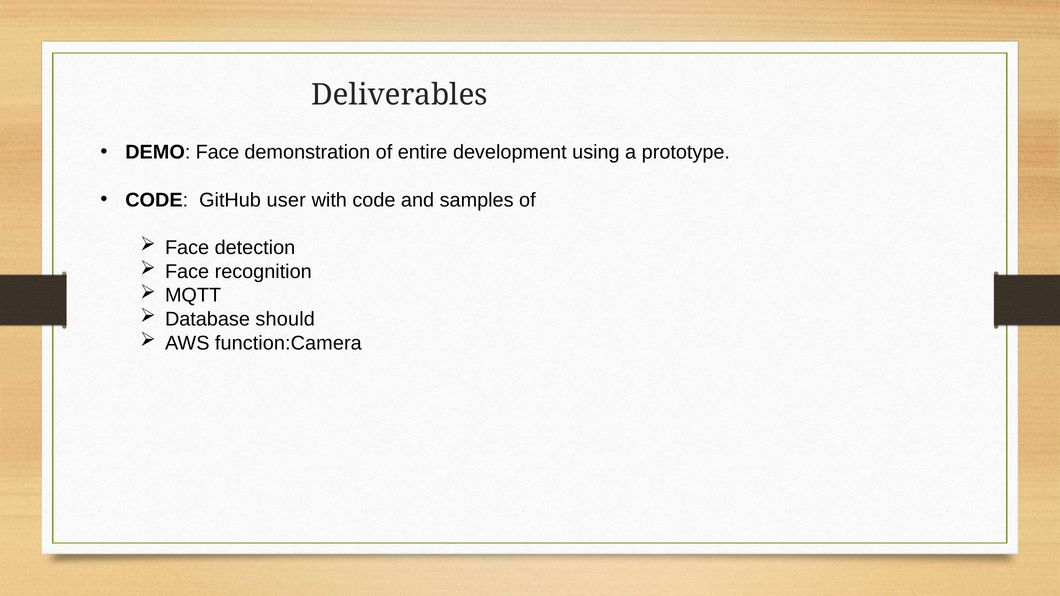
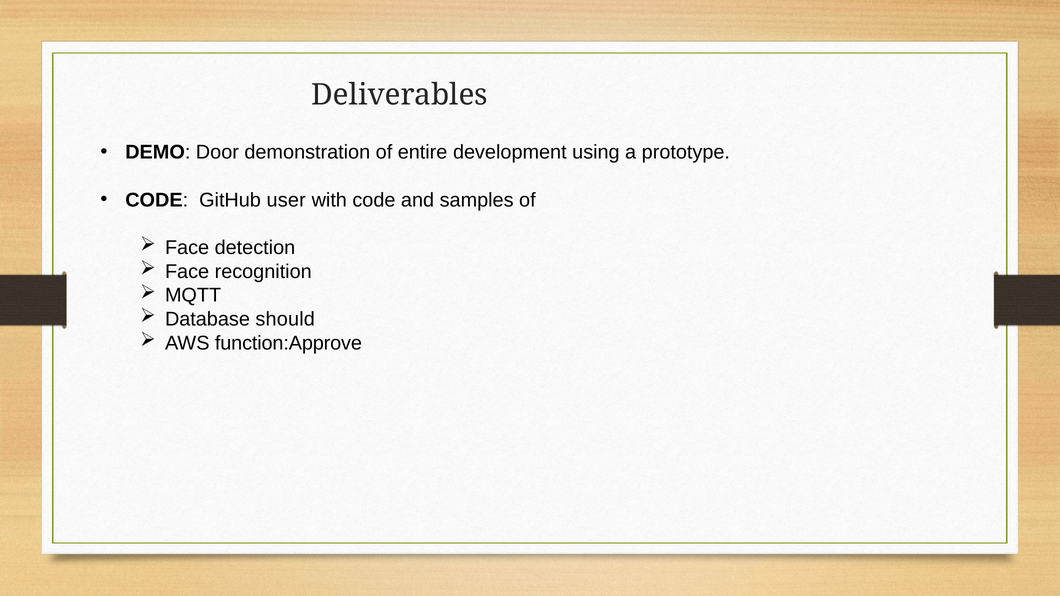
DEMO Face: Face -> Door
function:Camera: function:Camera -> function:Approve
